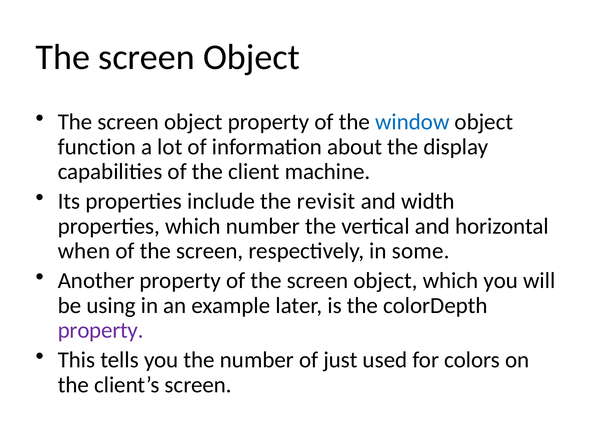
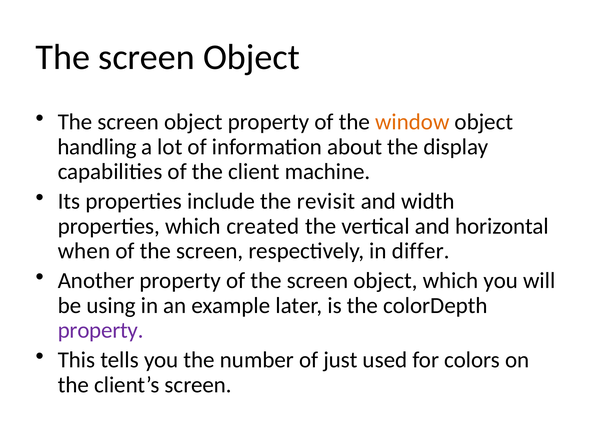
window colour: blue -> orange
function: function -> handling
which number: number -> created
some: some -> differ
